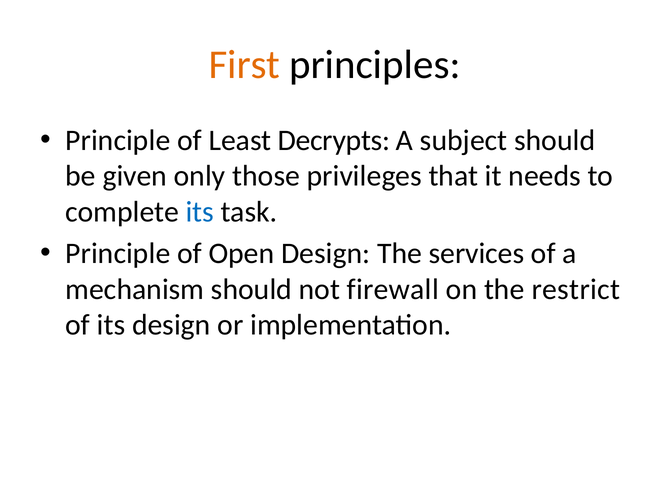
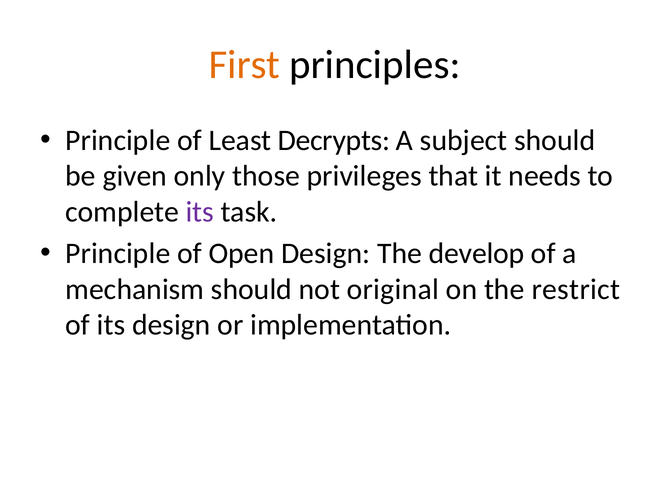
its at (200, 212) colour: blue -> purple
services: services -> develop
firewall: firewall -> original
